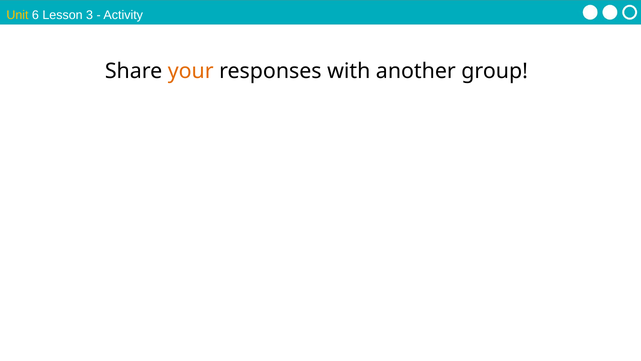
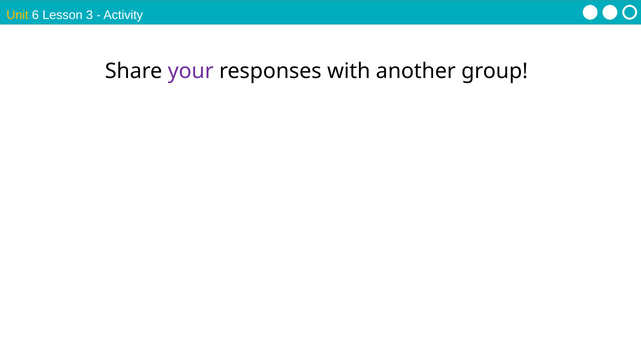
your colour: orange -> purple
